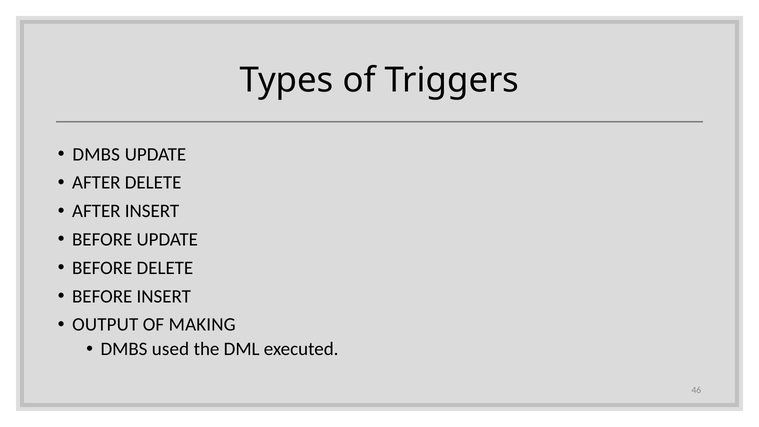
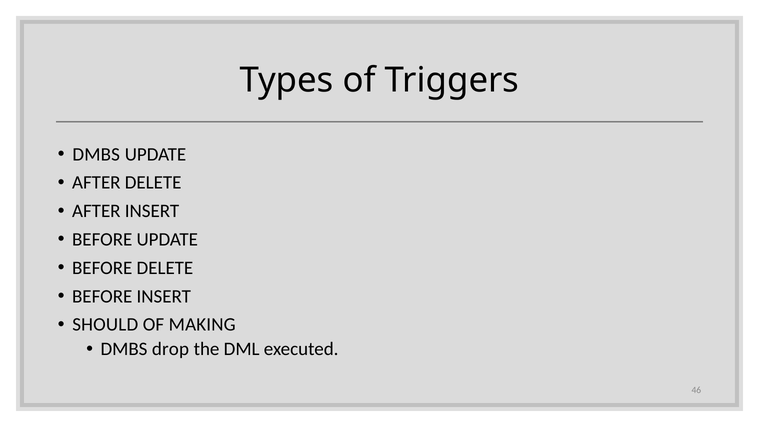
OUTPUT: OUTPUT -> SHOULD
used: used -> drop
